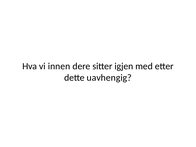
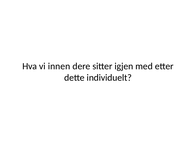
uavhengig: uavhengig -> individuelt
